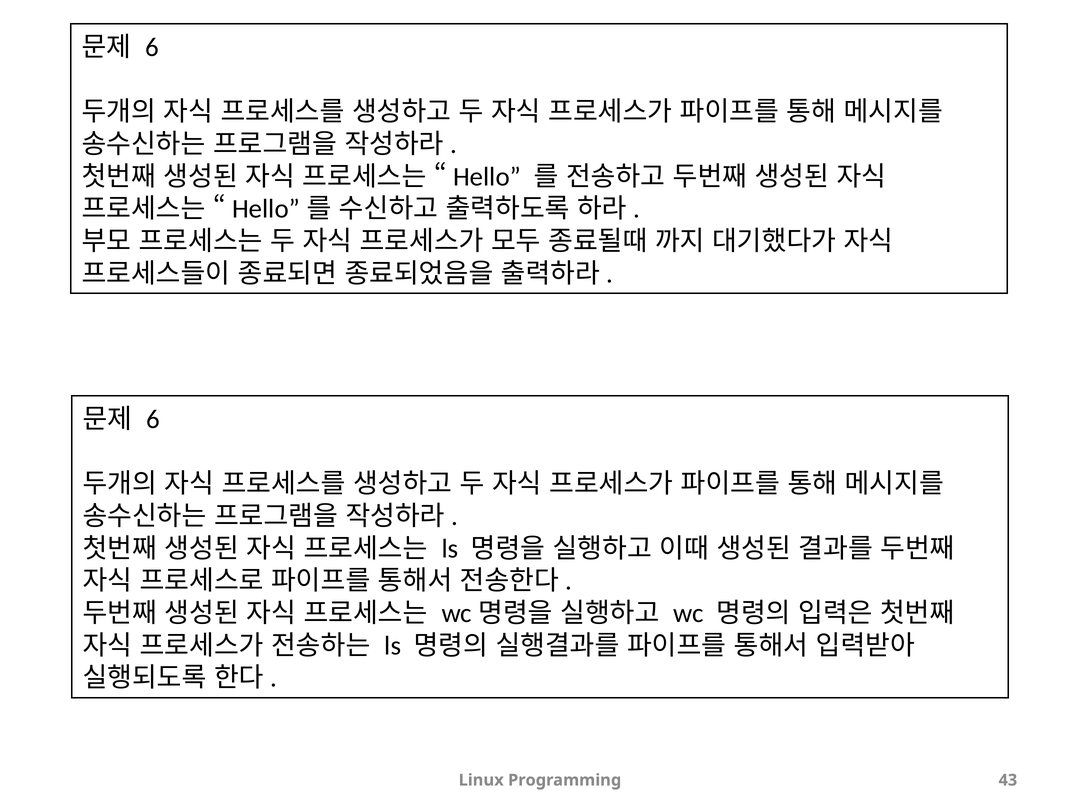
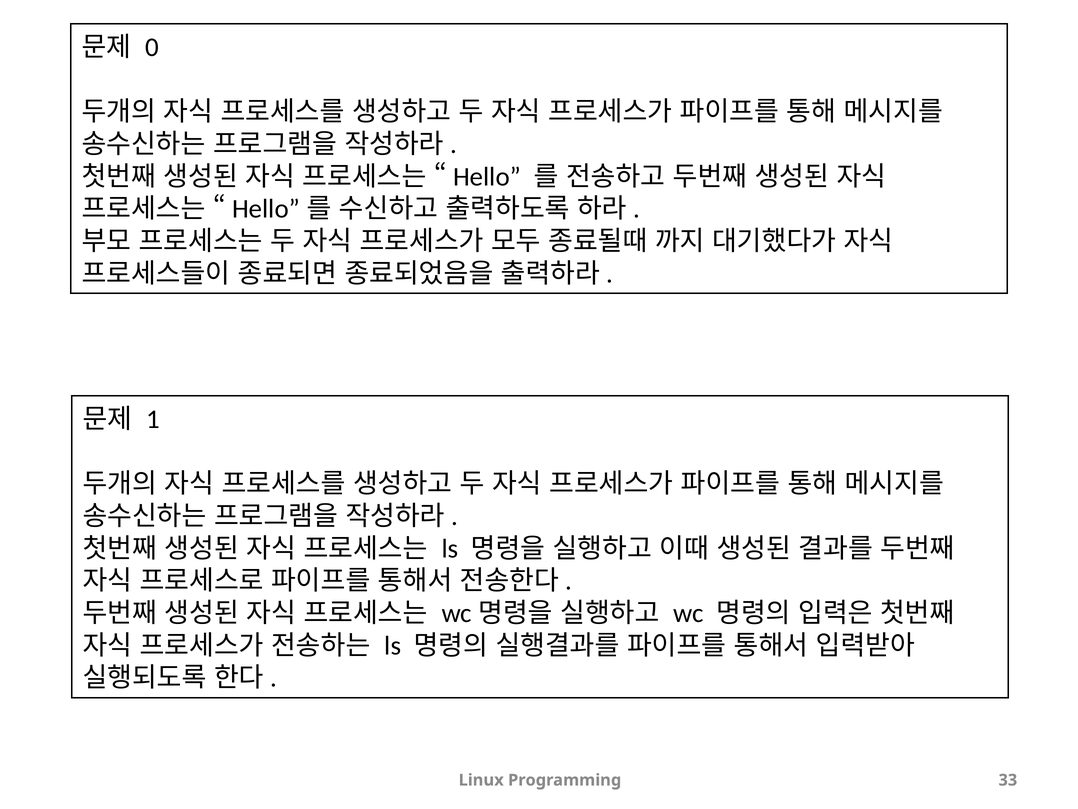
6 at (152, 47): 6 -> 0
6 at (153, 419): 6 -> 1
43: 43 -> 33
